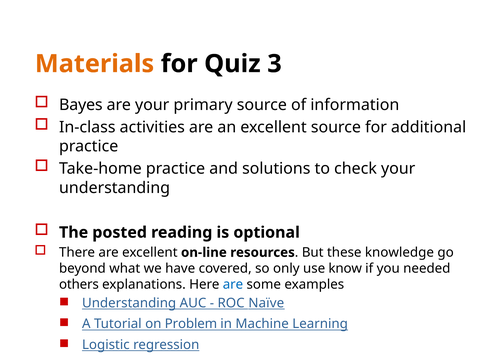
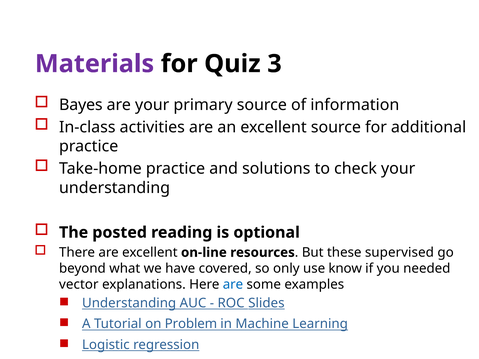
Materials colour: orange -> purple
knowledge: knowledge -> supervised
others: others -> vector
Naïve: Naïve -> Slides
